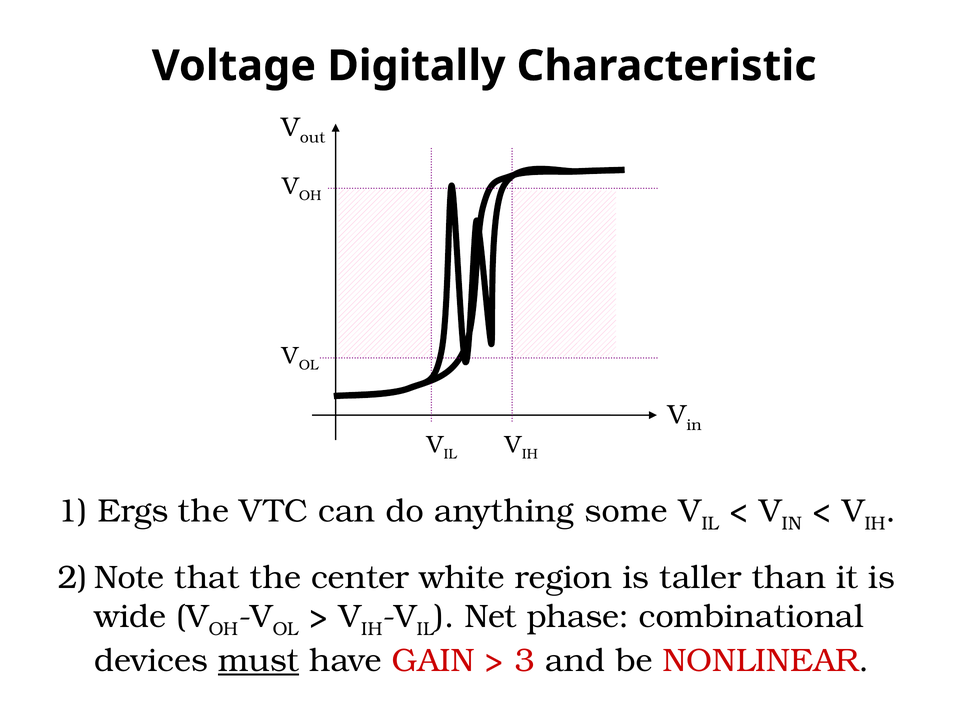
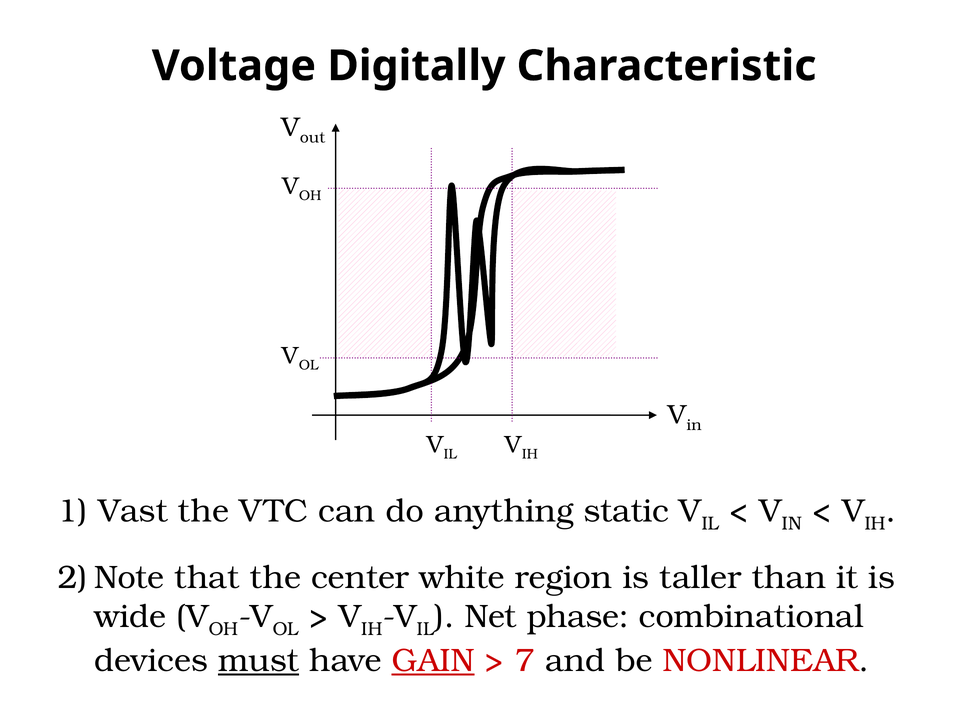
Ergs: Ergs -> Vast
some: some -> static
GAIN underline: none -> present
3: 3 -> 7
